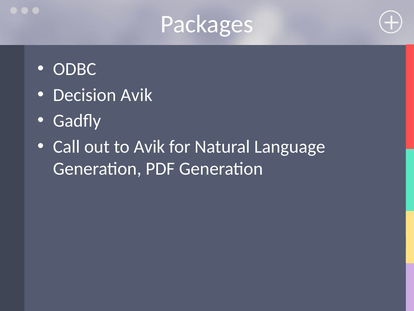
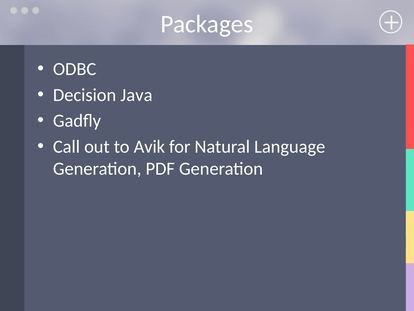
Decision Avik: Avik -> Java
